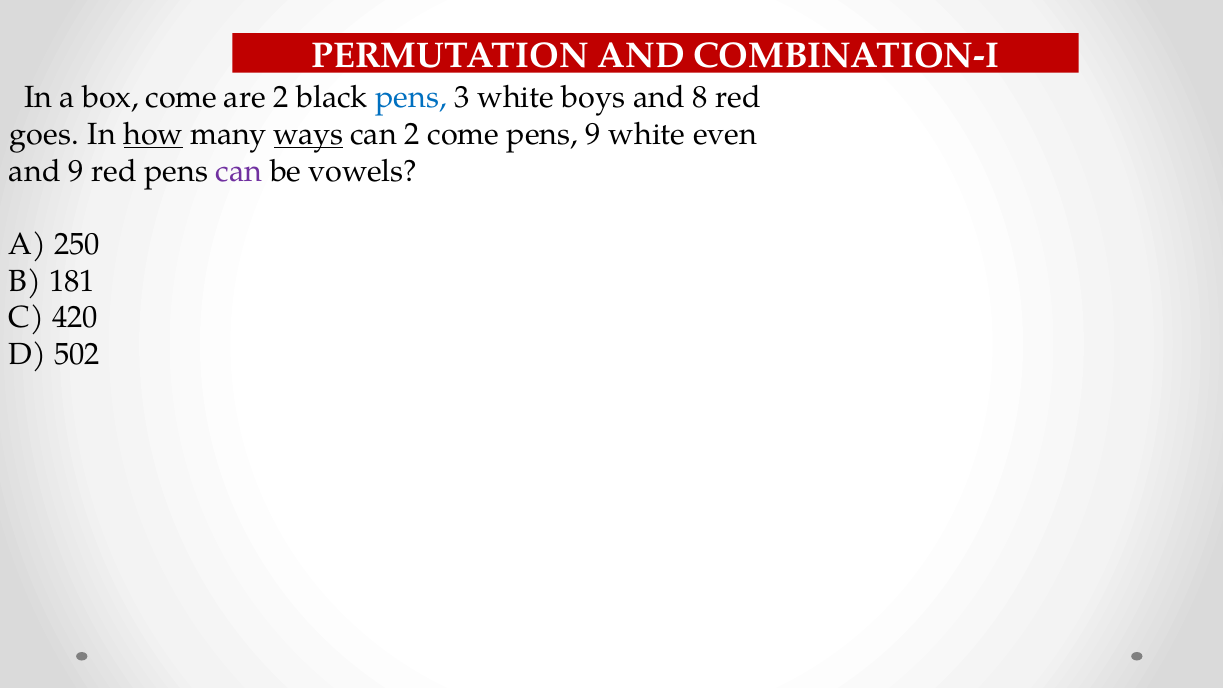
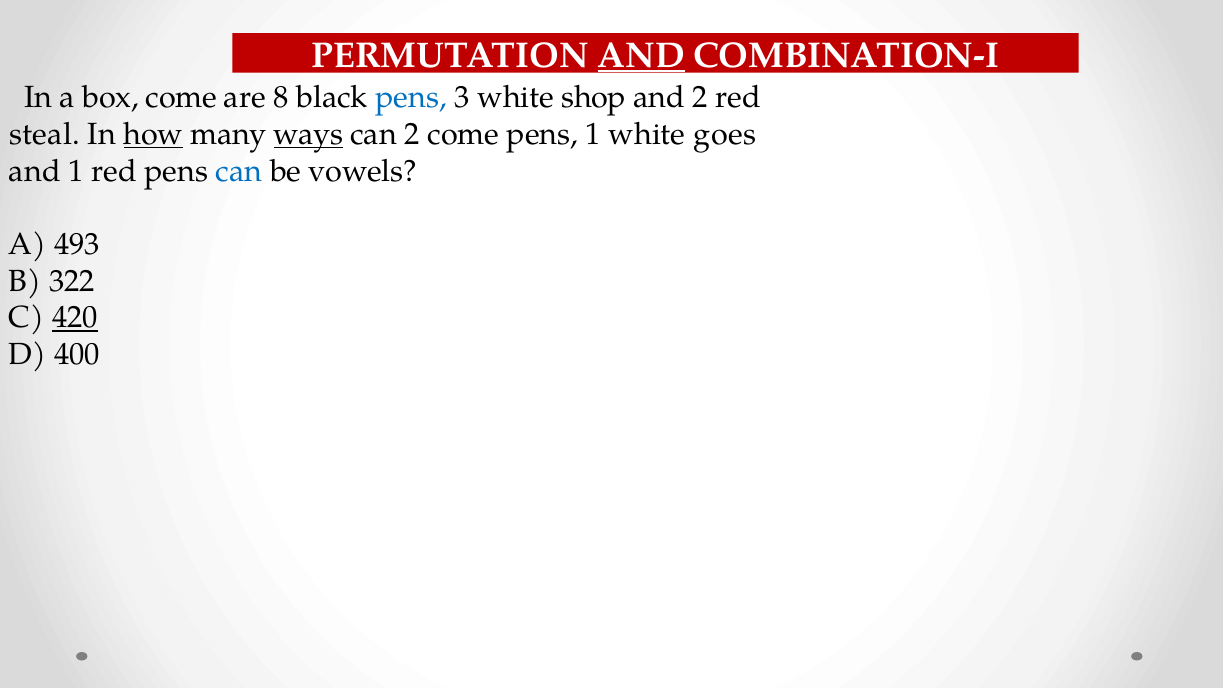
AND at (641, 55) underline: none -> present
are 2: 2 -> 8
boys: boys -> shop
and 8: 8 -> 2
goes: goes -> steal
pens 9: 9 -> 1
even: even -> goes
and 9: 9 -> 1
can at (239, 171) colour: purple -> blue
250: 250 -> 493
181: 181 -> 322
420 underline: none -> present
502: 502 -> 400
